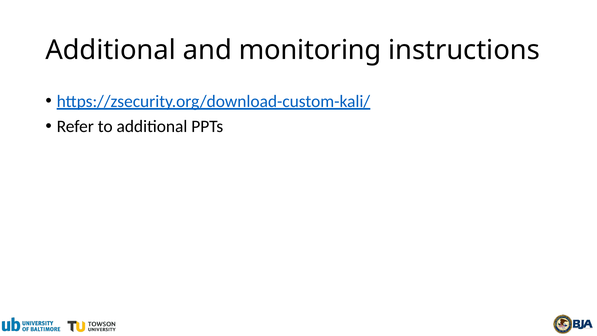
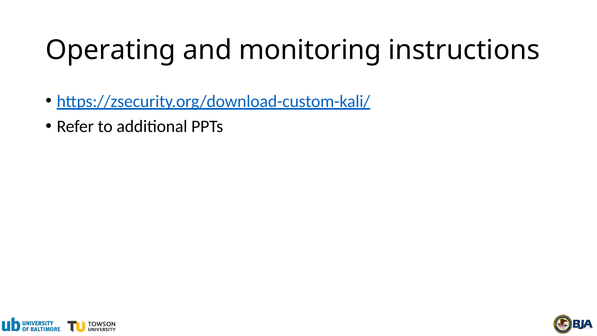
Additional at (111, 50): Additional -> Operating
